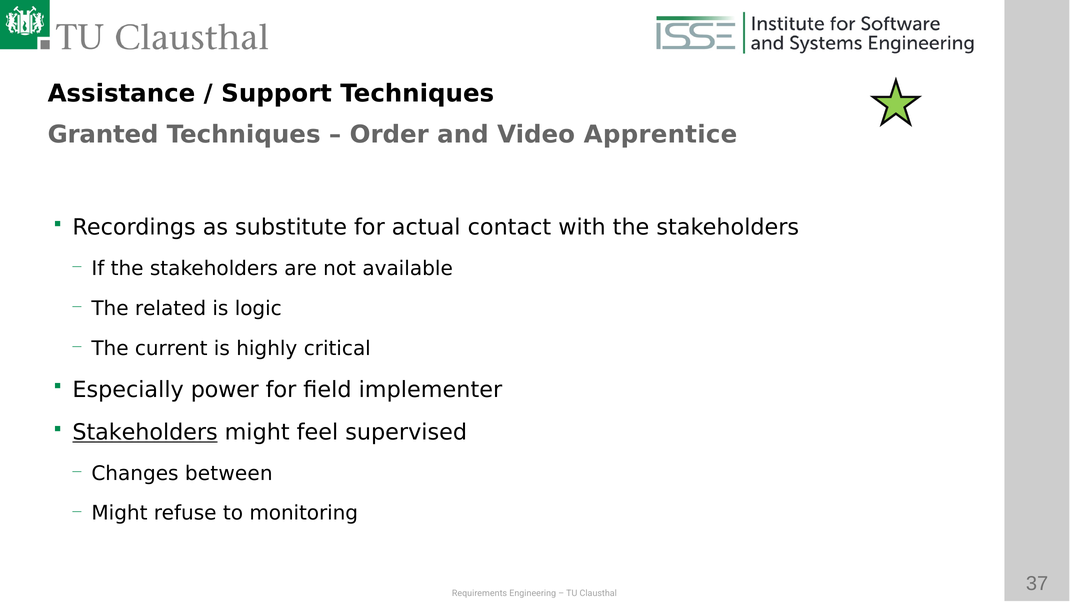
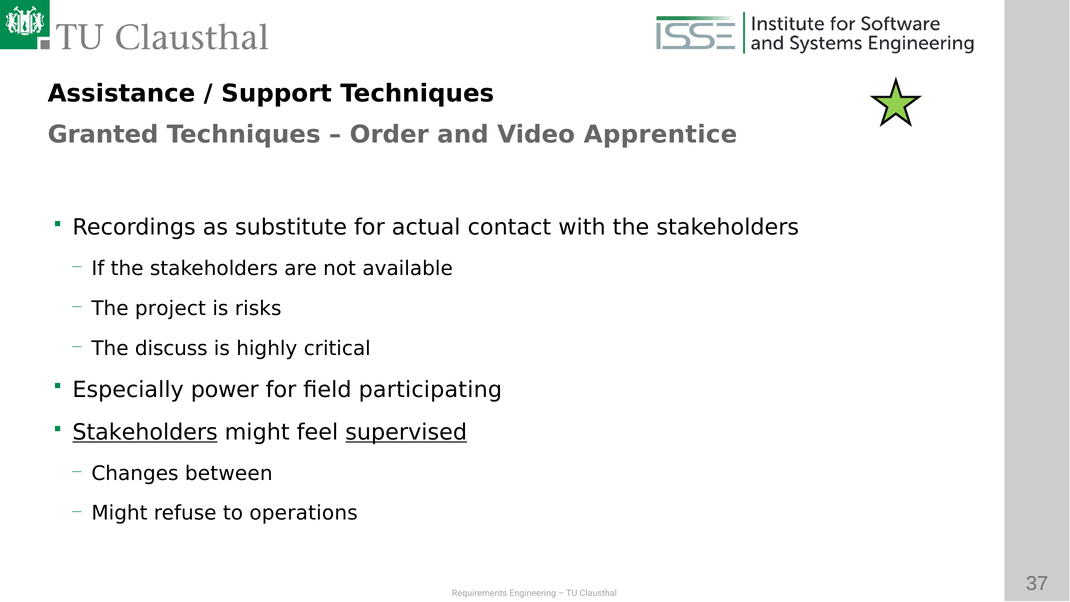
related: related -> project
logic: logic -> risks
current: current -> discuss
implementer: implementer -> participating
supervised underline: none -> present
monitoring: monitoring -> operations
